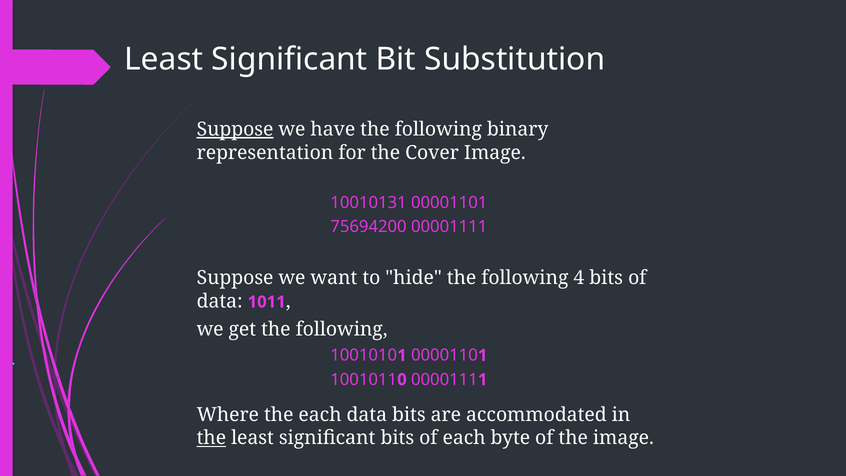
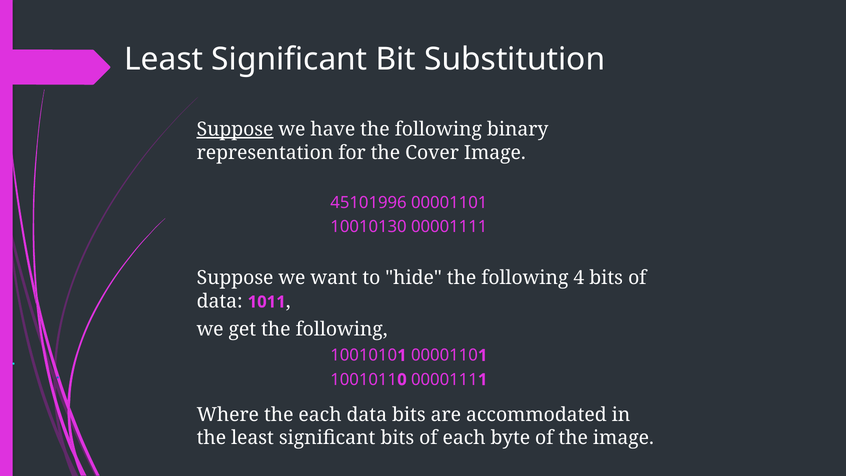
10010131: 10010131 -> 45101996
75694200: 75694200 -> 10010130
the at (211, 438) underline: present -> none
